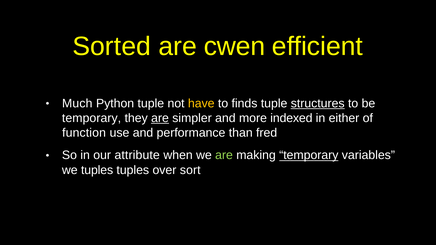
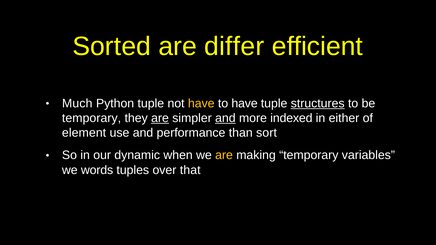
cwen: cwen -> differ
to finds: finds -> have
and at (225, 118) underline: none -> present
function: function -> element
fred: fred -> sort
attribute: attribute -> dynamic
are at (224, 155) colour: light green -> yellow
temporary at (309, 155) underline: present -> none
we tuples: tuples -> words
sort: sort -> that
